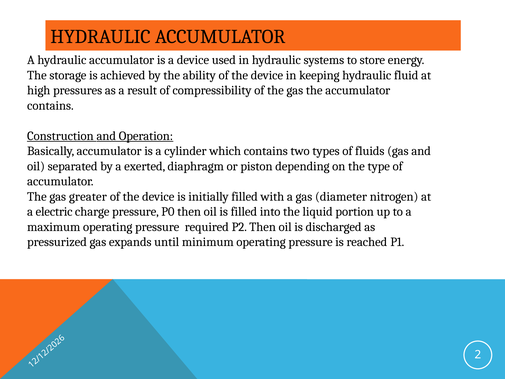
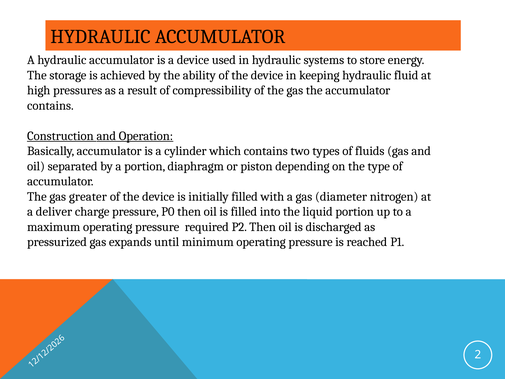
a exerted: exerted -> portion
electric: electric -> deliver
